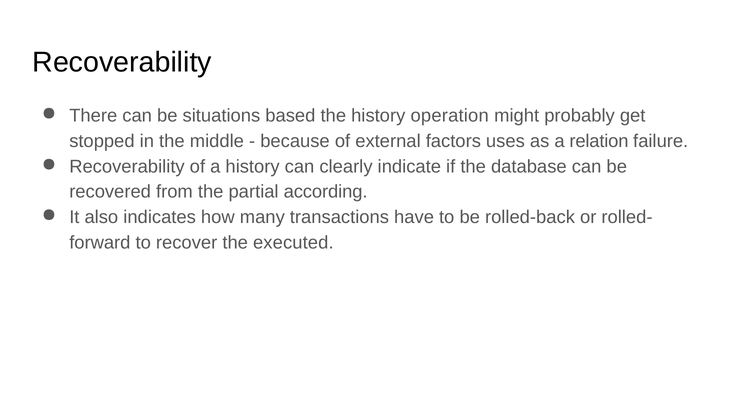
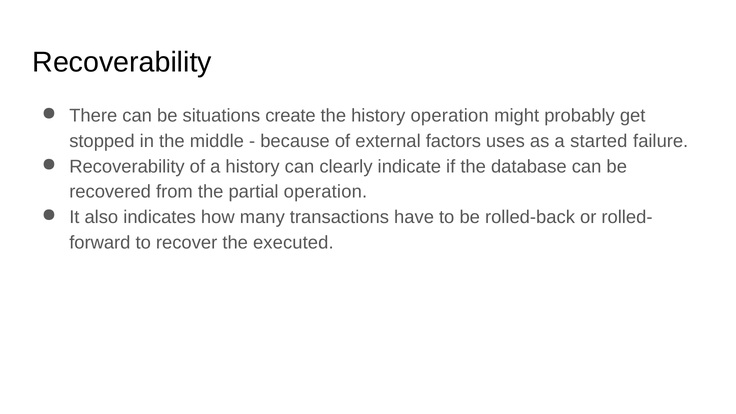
based: based -> create
relation: relation -> started
partial according: according -> operation
